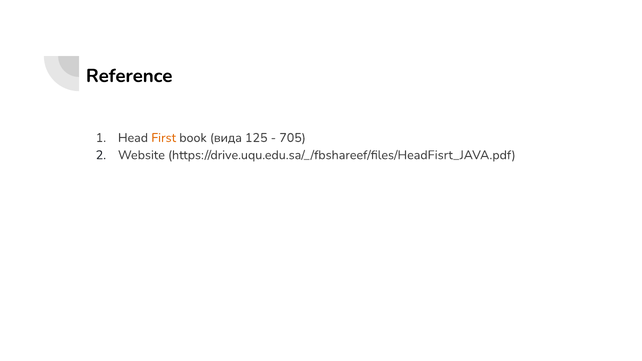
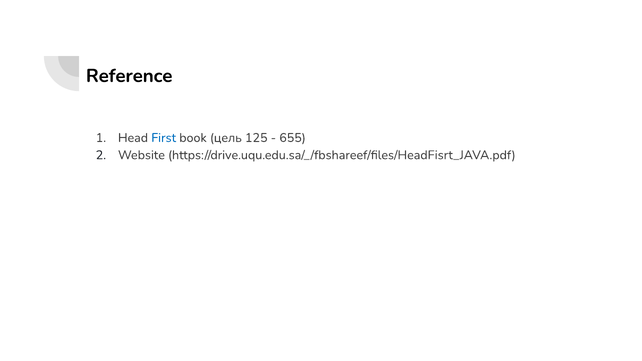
First colour: orange -> blue
вида: вида -> цель
705: 705 -> 655
